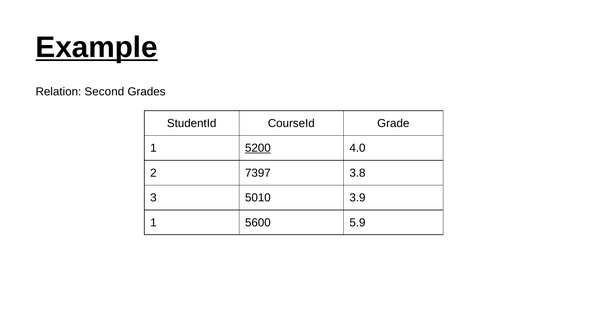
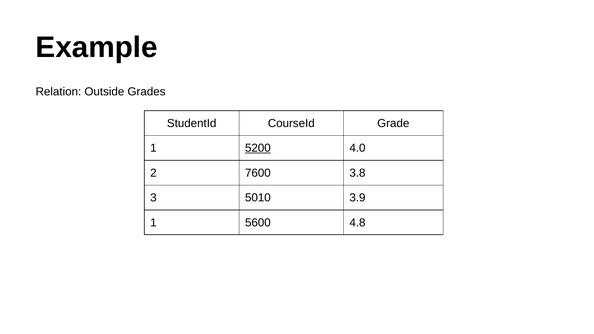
Example underline: present -> none
Second: Second -> Outside
7397: 7397 -> 7600
5.9: 5.9 -> 4.8
